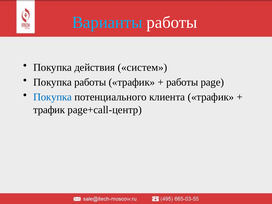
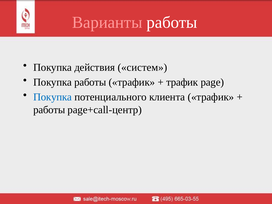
Варианты colour: light blue -> pink
работы at (182, 82): работы -> трафик
трафик at (49, 110): трафик -> работы
